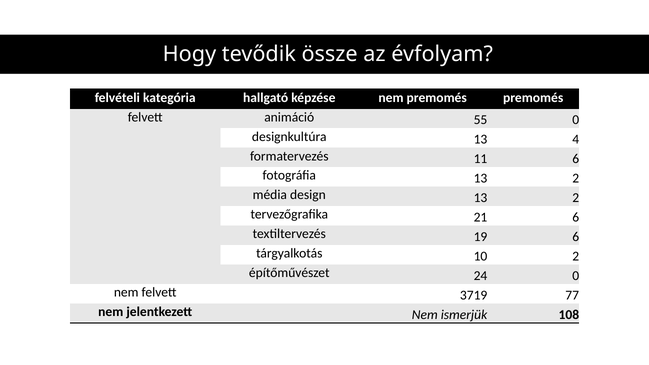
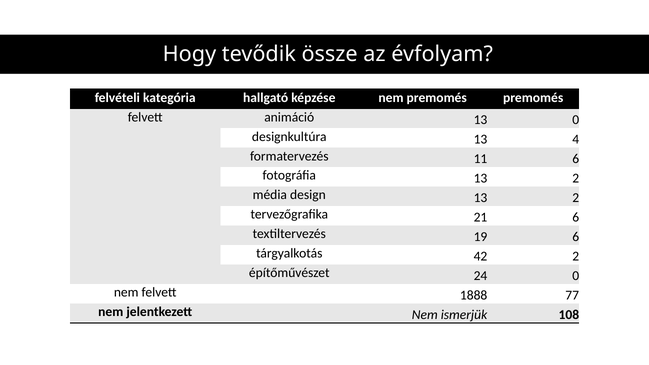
animáció 55: 55 -> 13
10: 10 -> 42
3719: 3719 -> 1888
